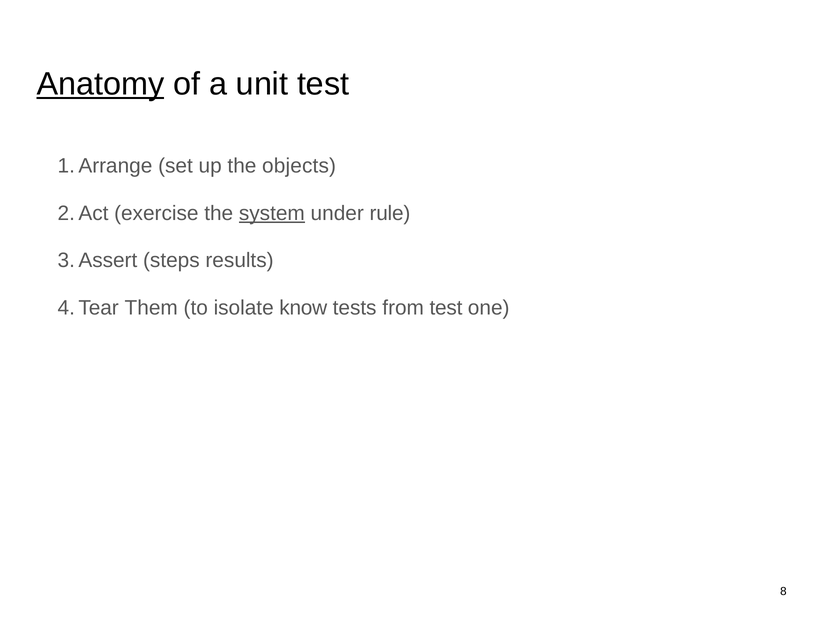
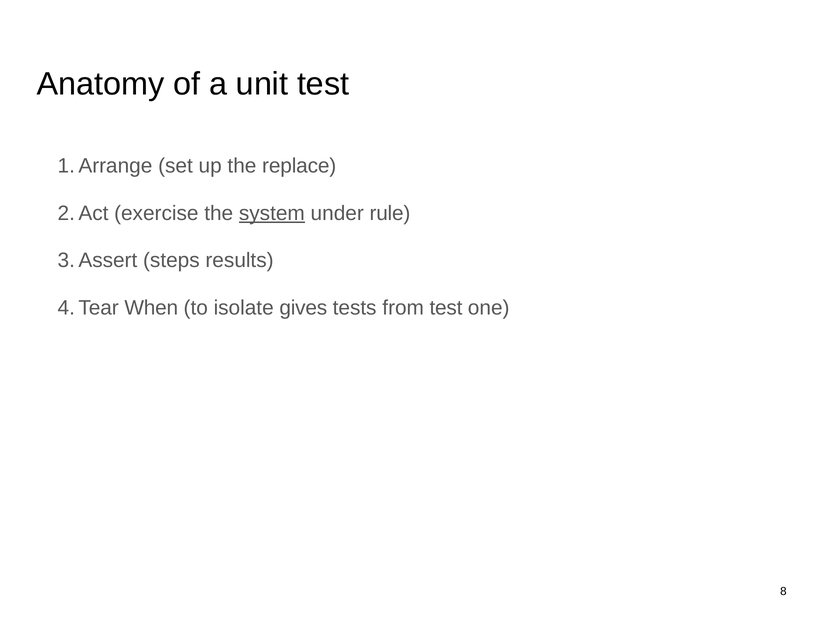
Anatomy underline: present -> none
objects: objects -> replace
Them: Them -> When
know: know -> gives
